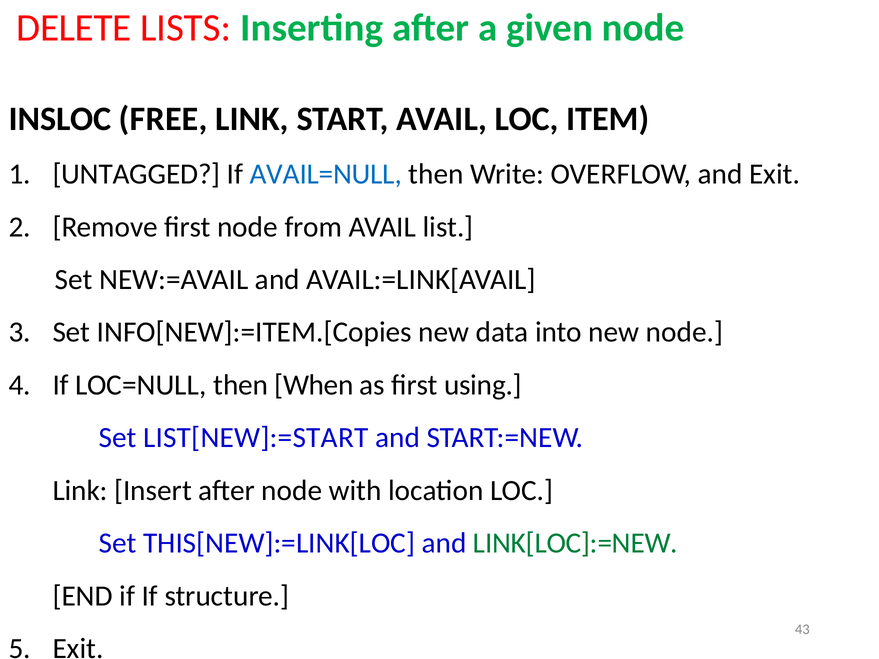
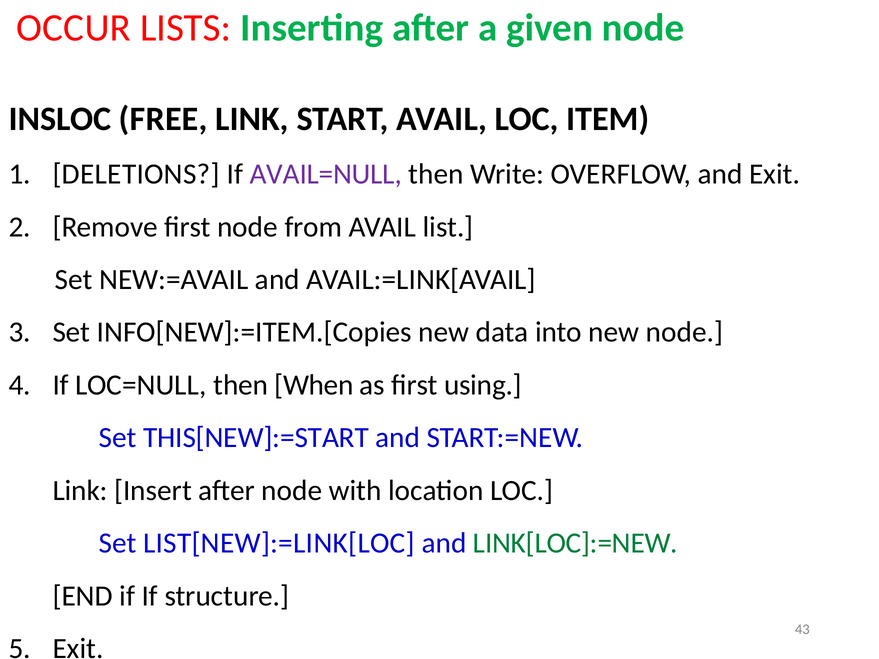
DELETE: DELETE -> OCCUR
UNTAGGED: UNTAGGED -> DELETIONS
AVAIL=NULL colour: blue -> purple
LIST[NEW]:=START: LIST[NEW]:=START -> THIS[NEW]:=START
THIS[NEW]:=LINK[LOC: THIS[NEW]:=LINK[LOC -> LIST[NEW]:=LINK[LOC
